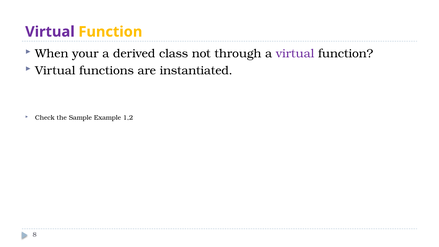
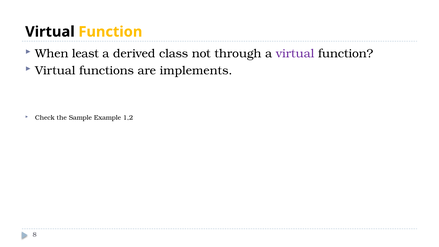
Virtual at (50, 32) colour: purple -> black
your: your -> least
instantiated: instantiated -> implements
